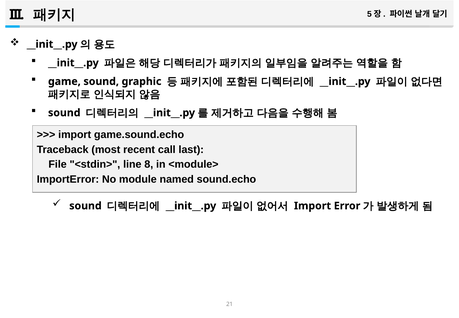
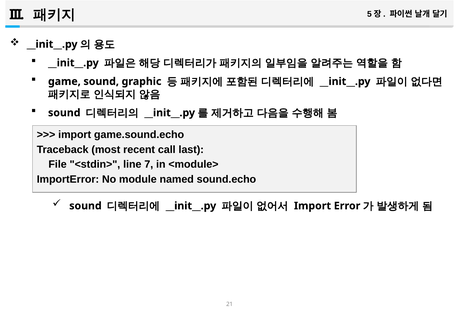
8: 8 -> 7
